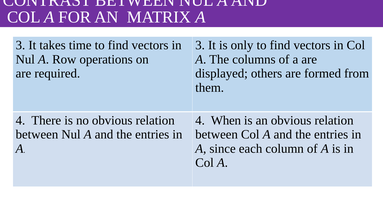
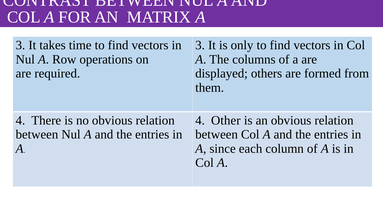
When: When -> Other
